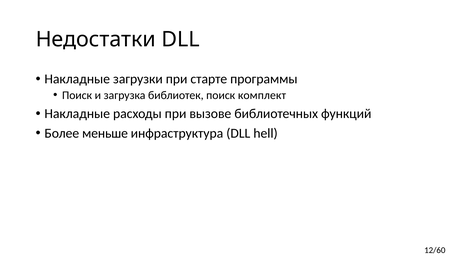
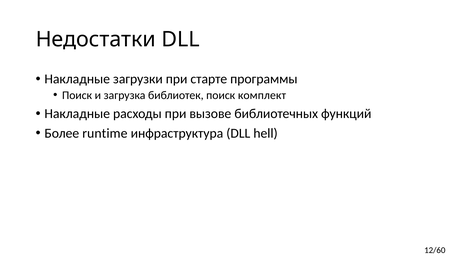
меньше: меньше -> runtime
